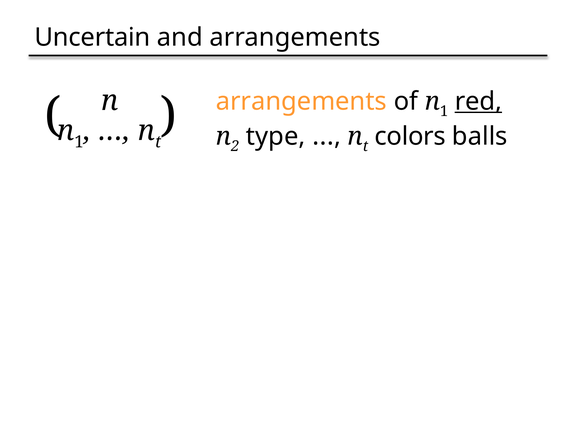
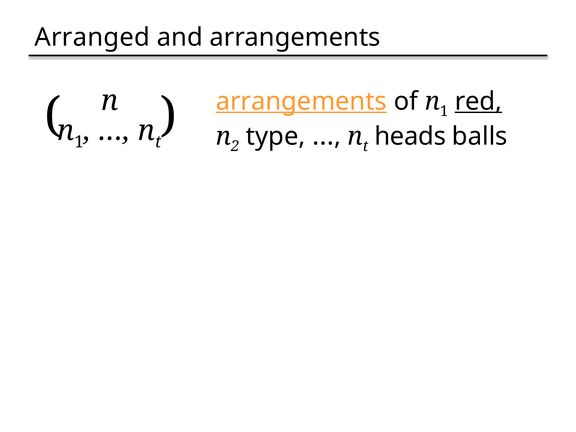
Uncertain: Uncertain -> Arranged
arrangements at (301, 101) underline: none -> present
colors: colors -> heads
